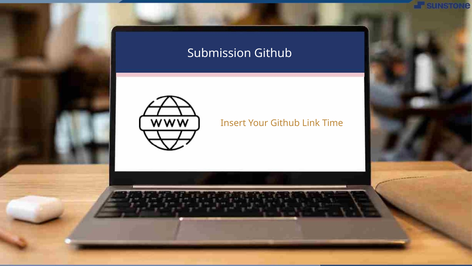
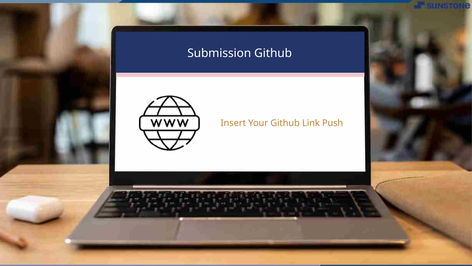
Time: Time -> Push
